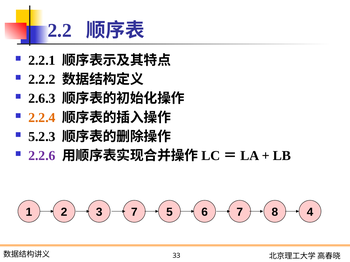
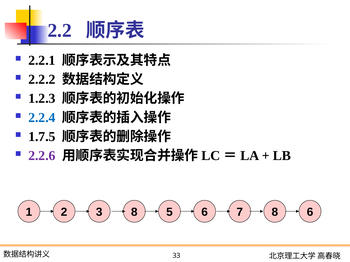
2.6.3: 2.6.3 -> 1.2.3
2.2.4 colour: orange -> blue
5.2.3: 5.2.3 -> 1.7.5
3 7: 7 -> 8
8 4: 4 -> 6
